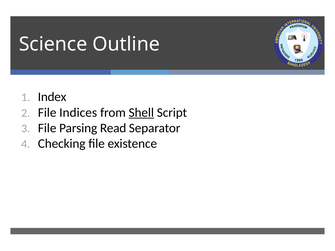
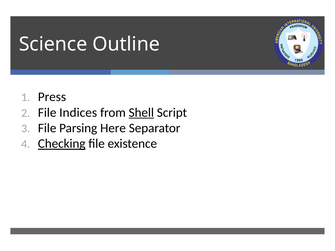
Index: Index -> Press
Read: Read -> Here
Checking underline: none -> present
